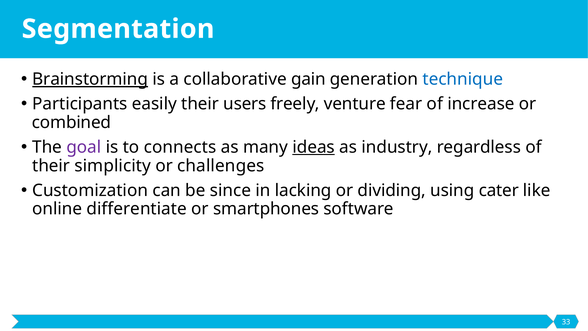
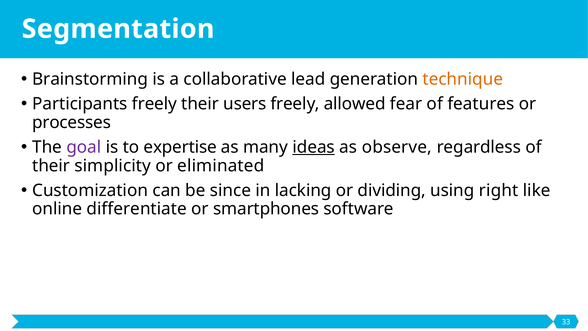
Brainstorming underline: present -> none
gain: gain -> lead
technique colour: blue -> orange
Participants easily: easily -> freely
venture: venture -> allowed
increase: increase -> features
combined: combined -> processes
connects: connects -> expertise
industry: industry -> observe
challenges: challenges -> eliminated
cater: cater -> right
